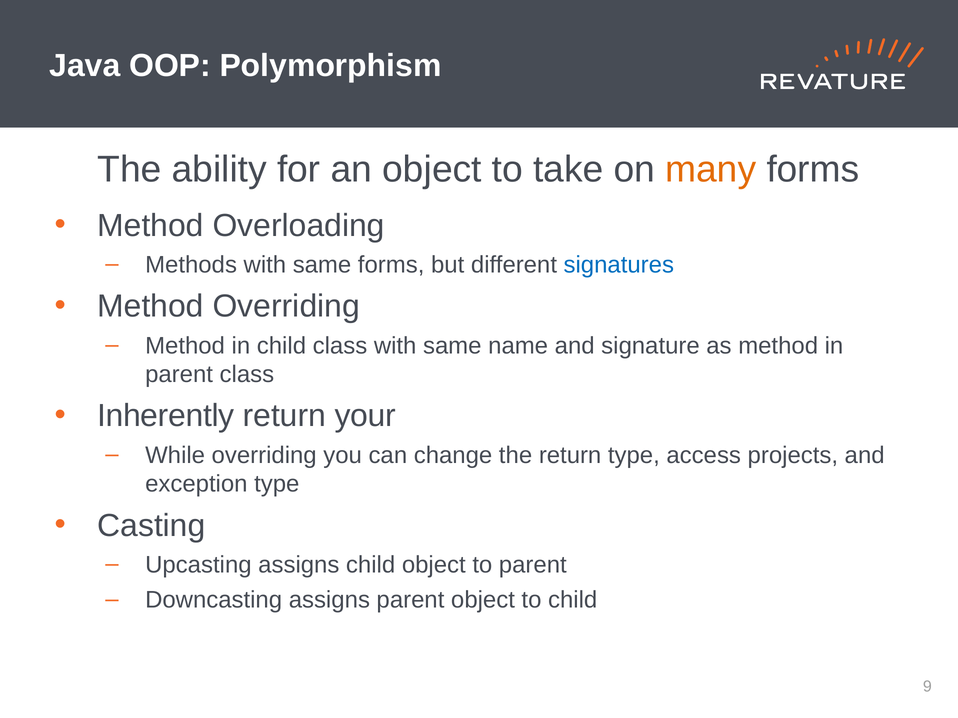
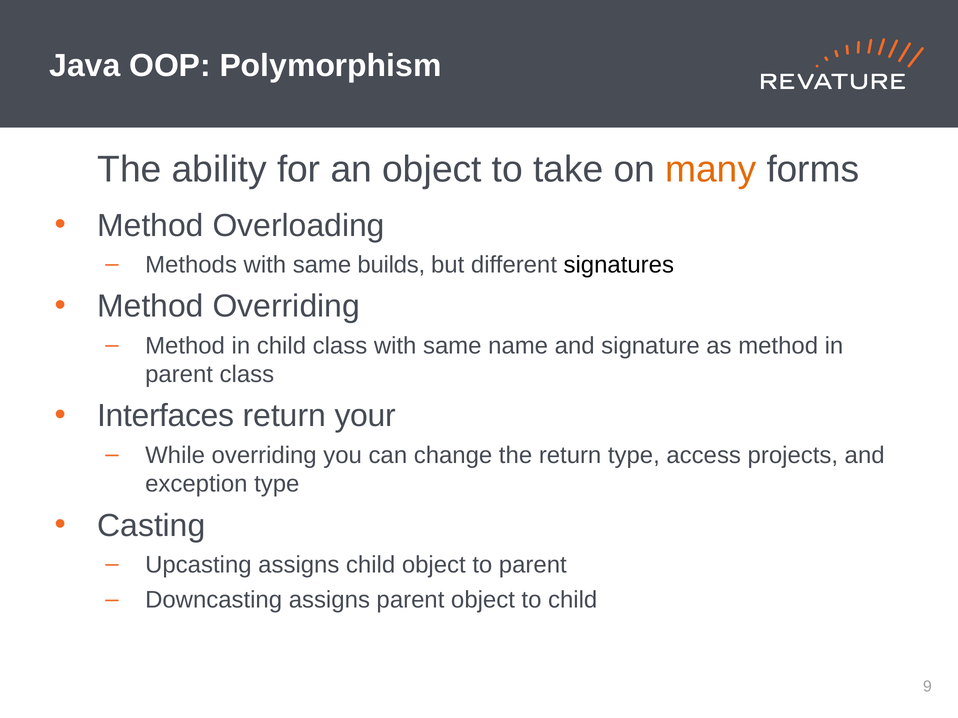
same forms: forms -> builds
signatures colour: blue -> black
Inherently: Inherently -> Interfaces
